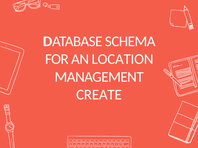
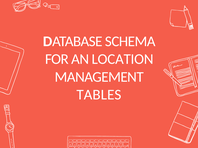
CREATE: CREATE -> TABLES
